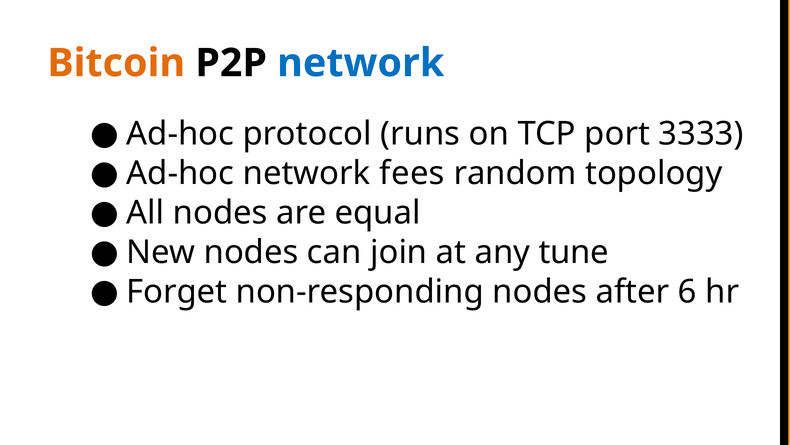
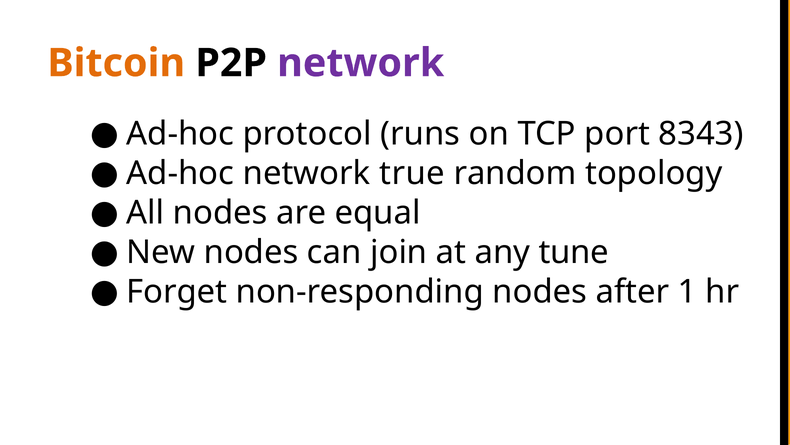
network at (361, 63) colour: blue -> purple
3333: 3333 -> 8343
fees: fees -> true
6: 6 -> 1
